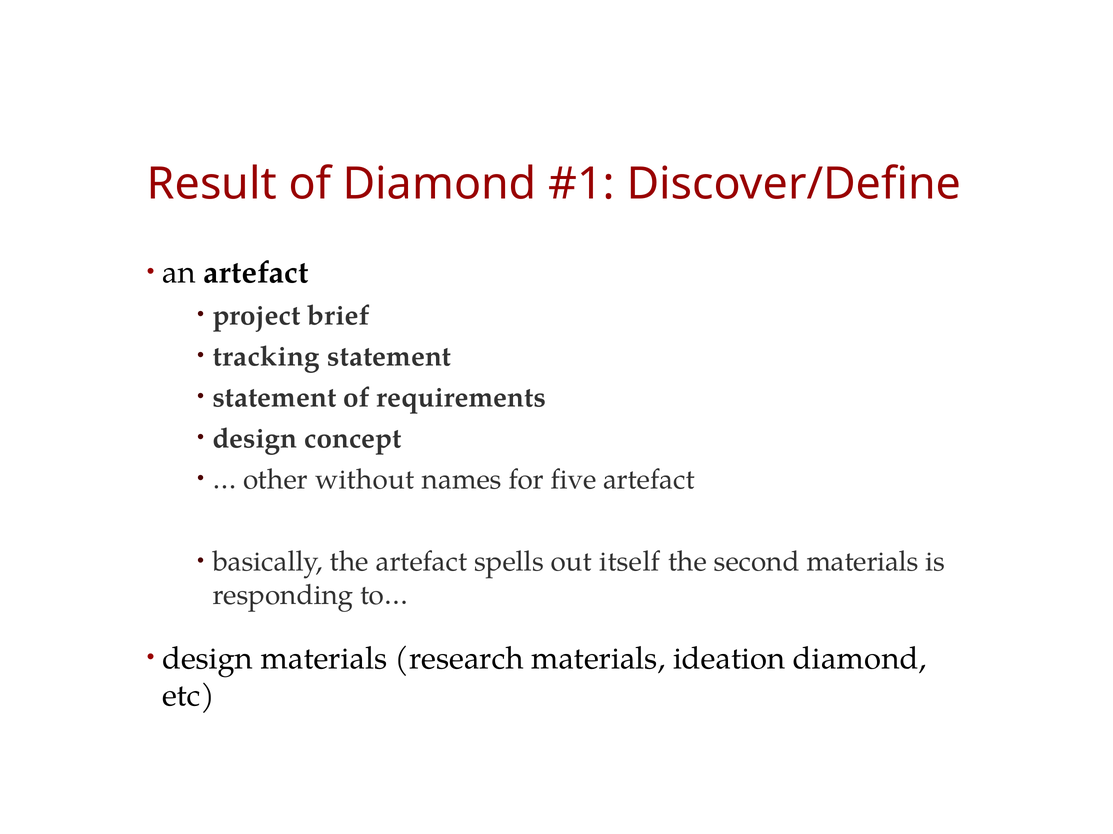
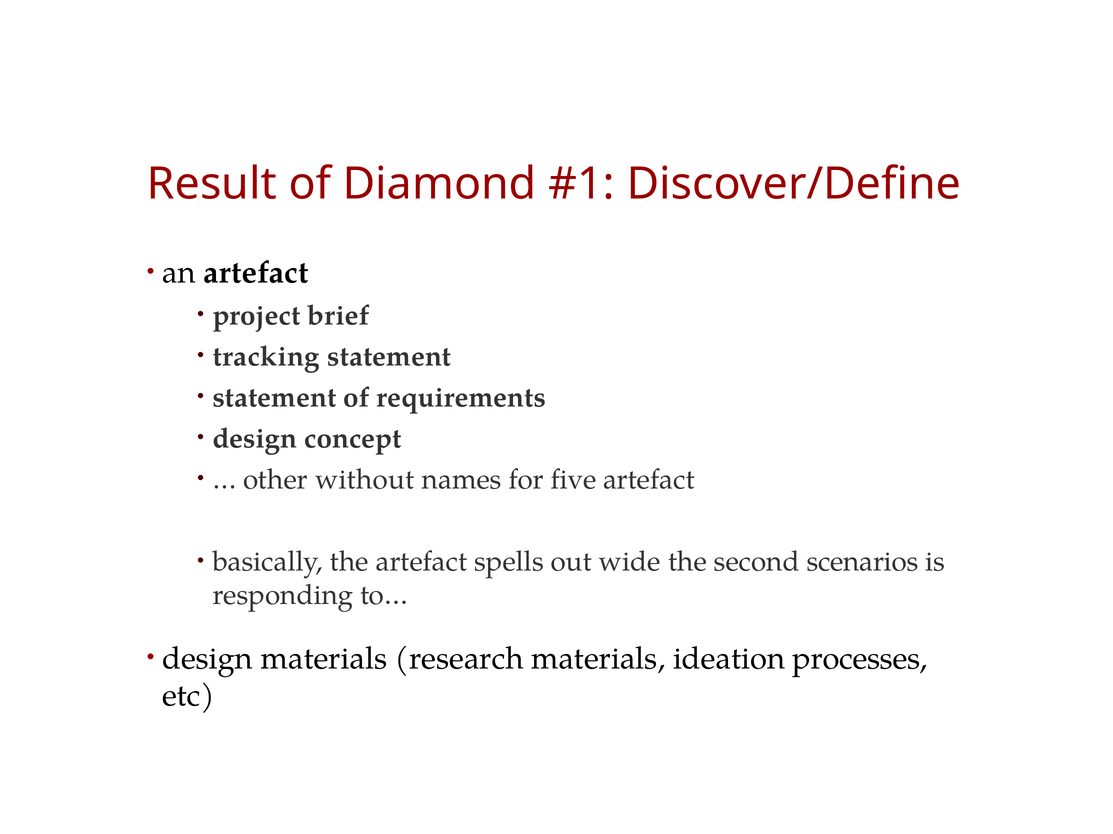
itself: itself -> wide
second materials: materials -> scenarios
ideation diamond: diamond -> processes
